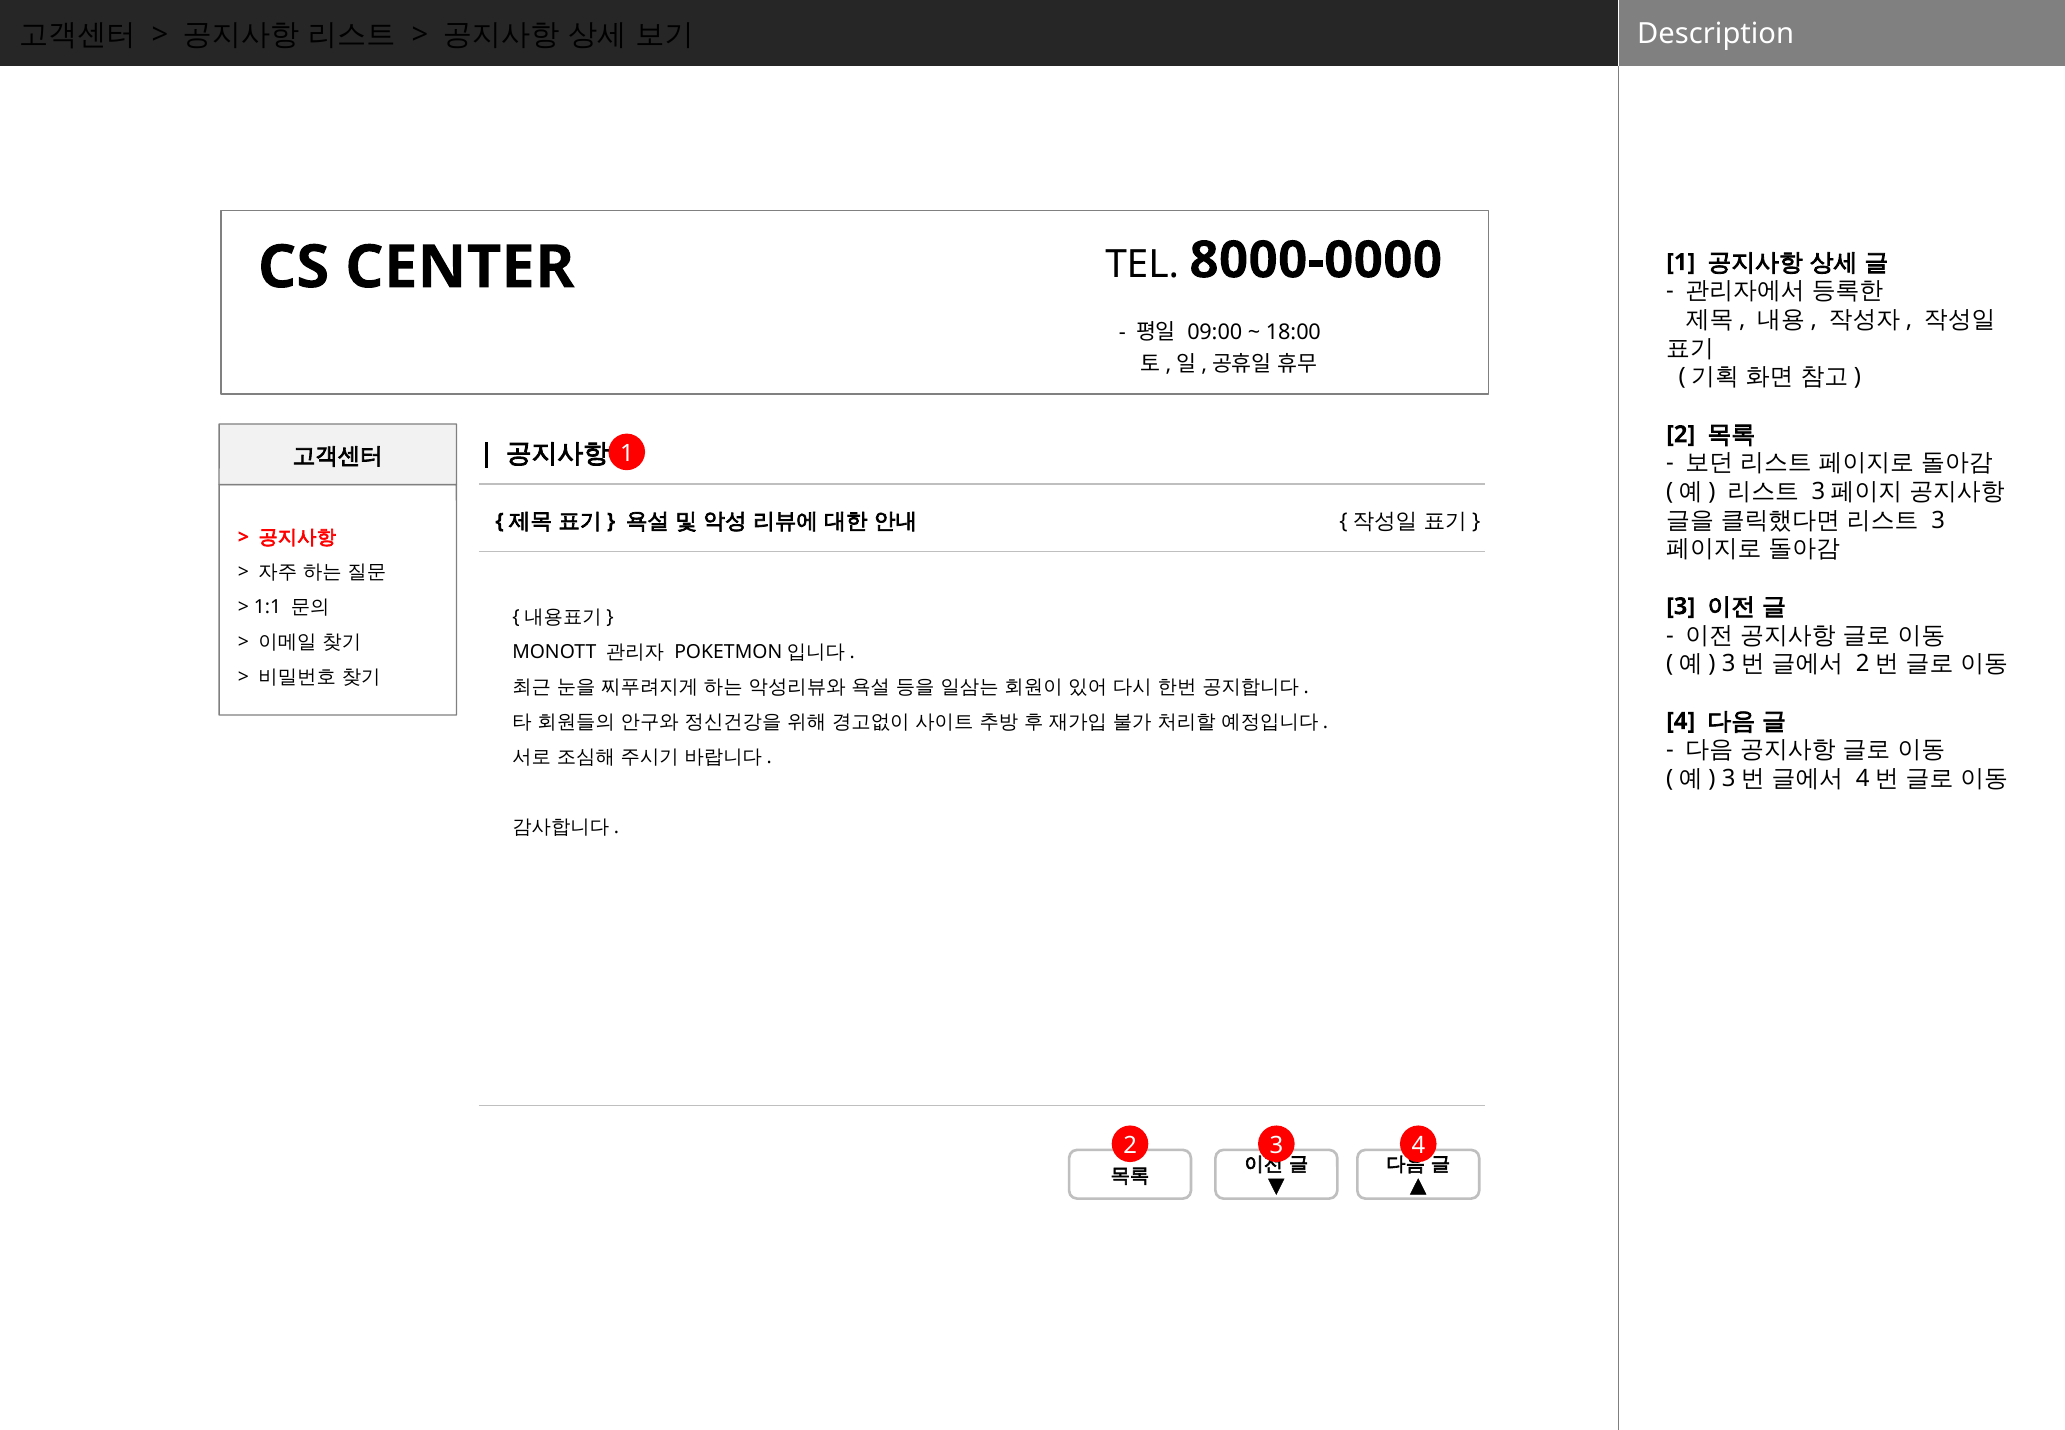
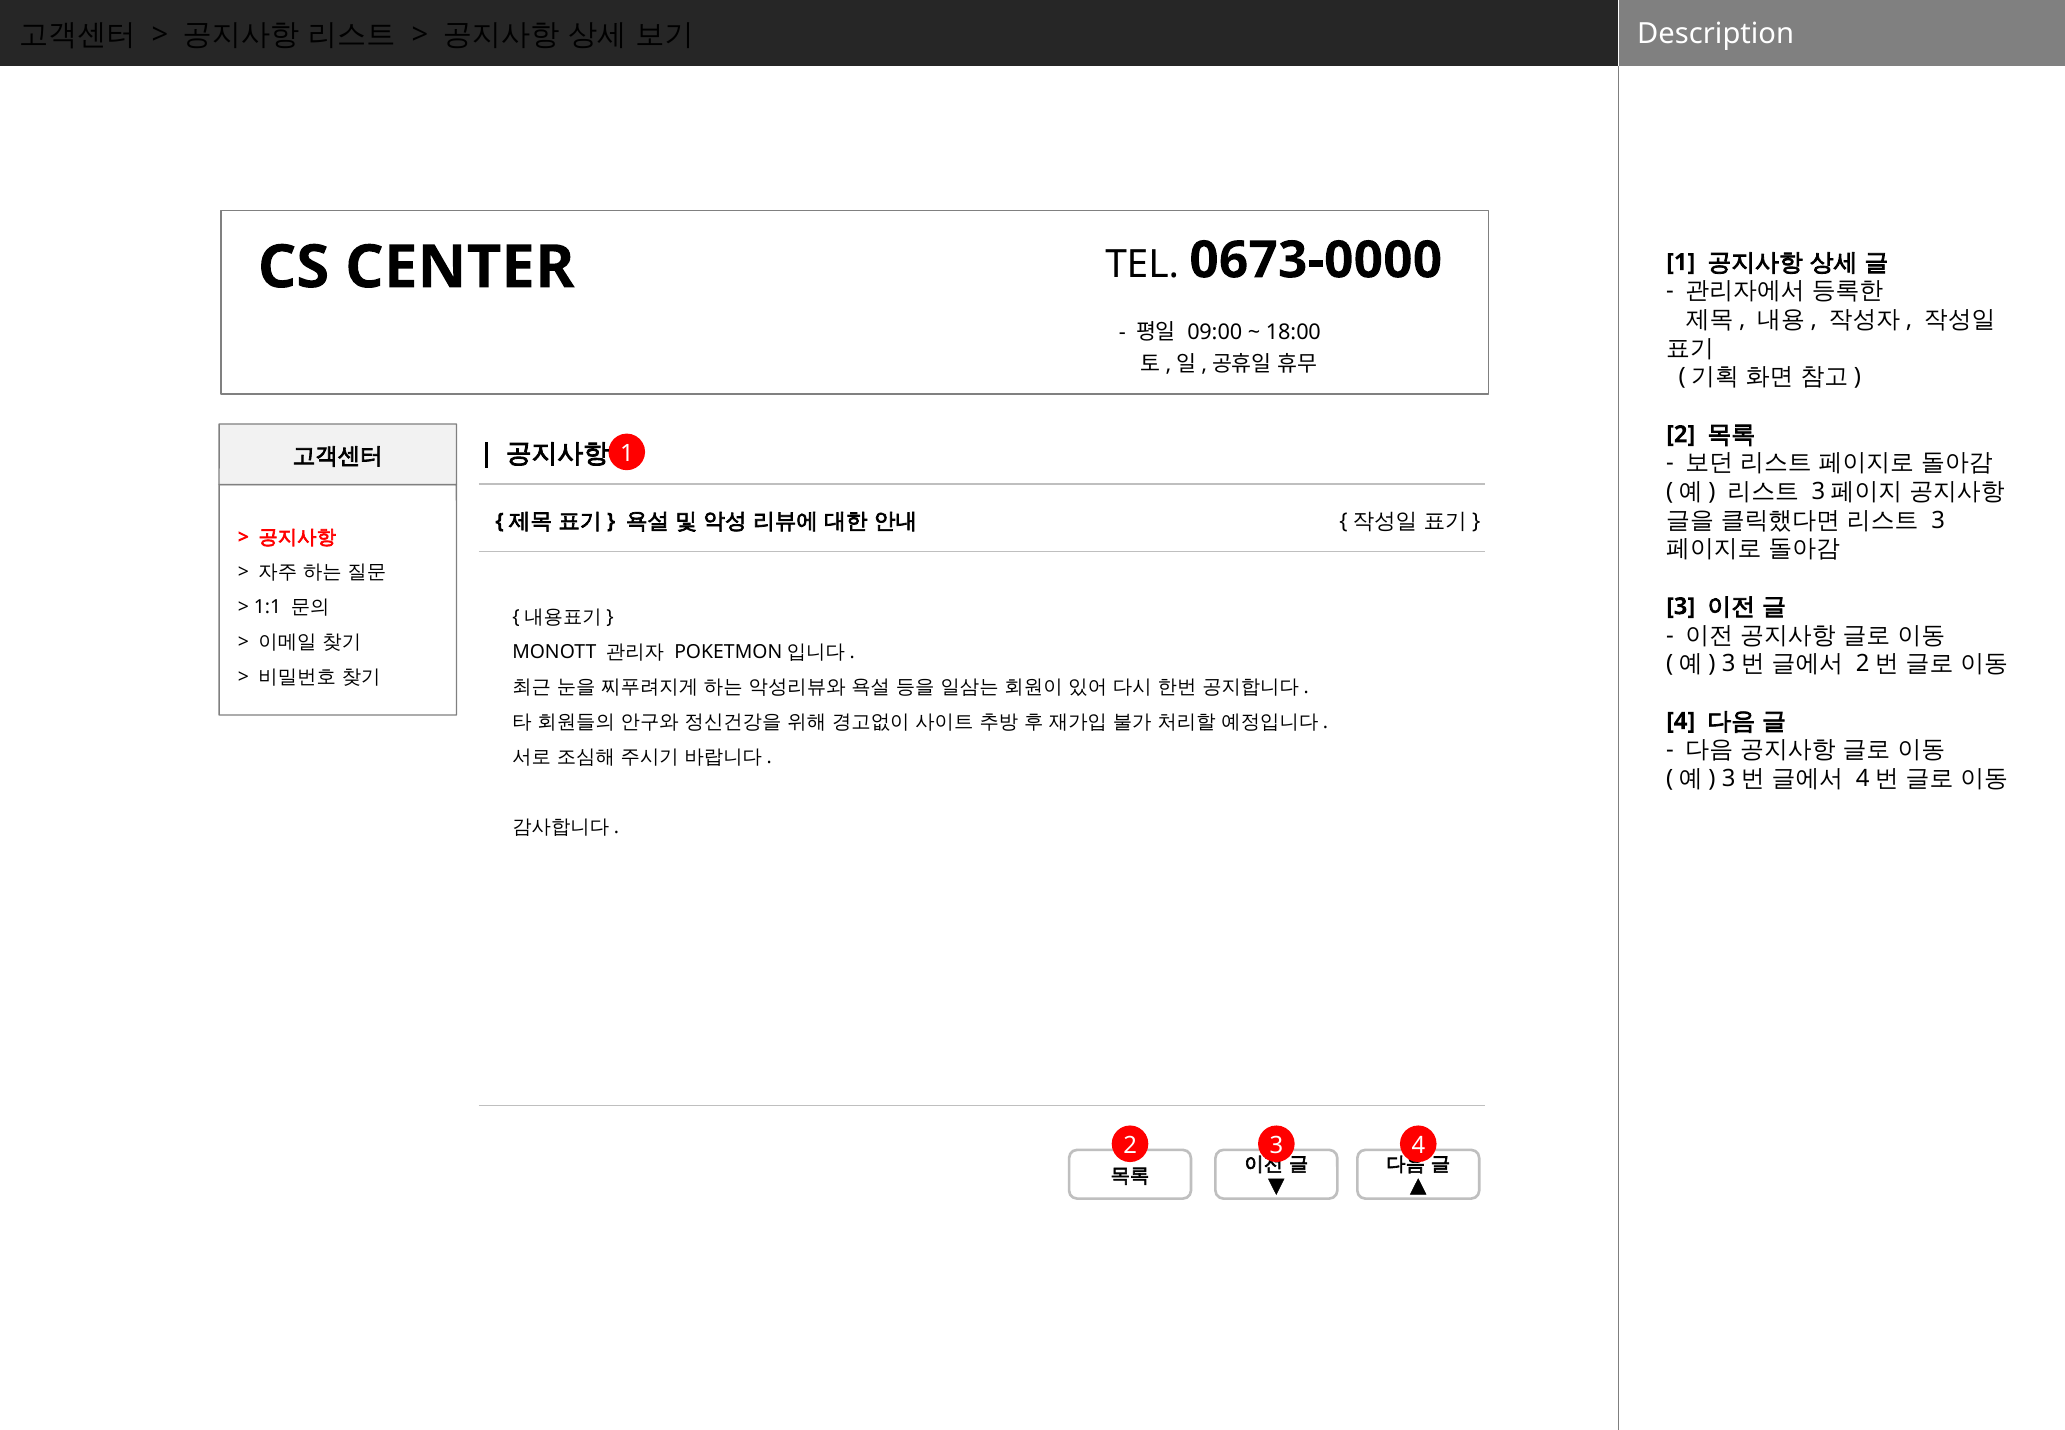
8000-0000: 8000-0000 -> 0673-0000
